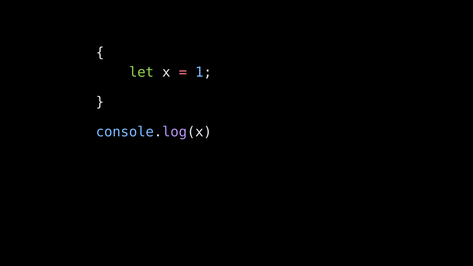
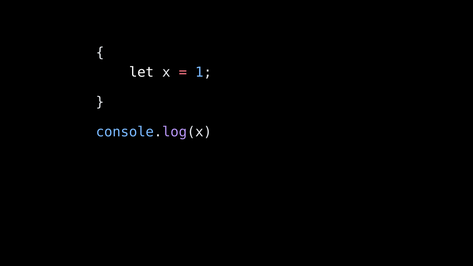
let colour: light green -> white
